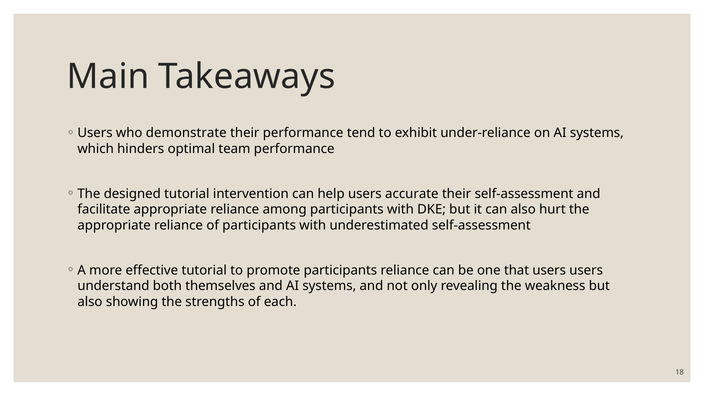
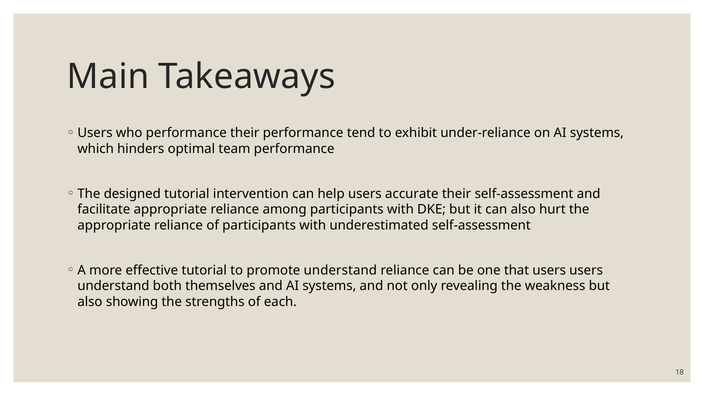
who demonstrate: demonstrate -> performance
promote participants: participants -> understand
